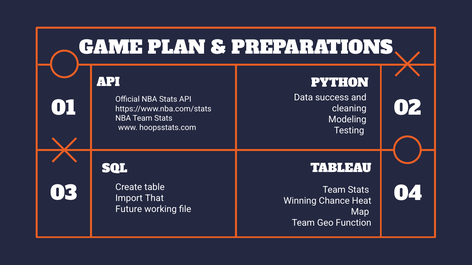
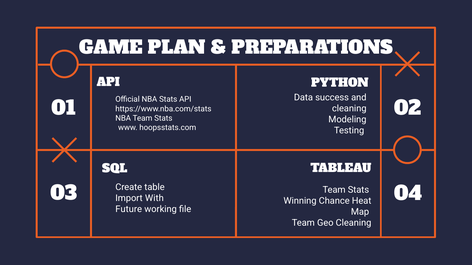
That: That -> With
Geo Function: Function -> Cleaning
